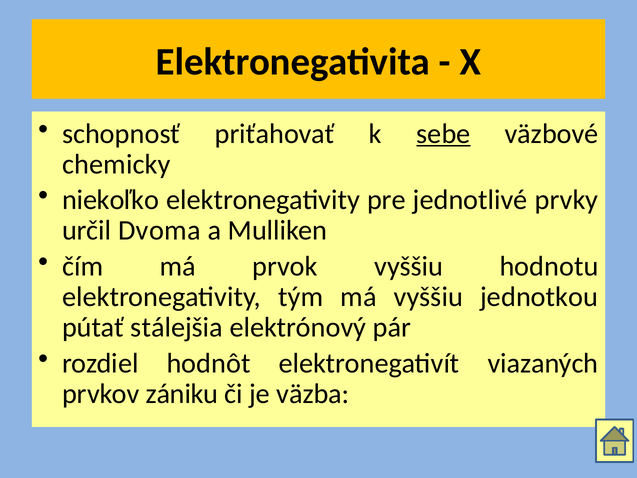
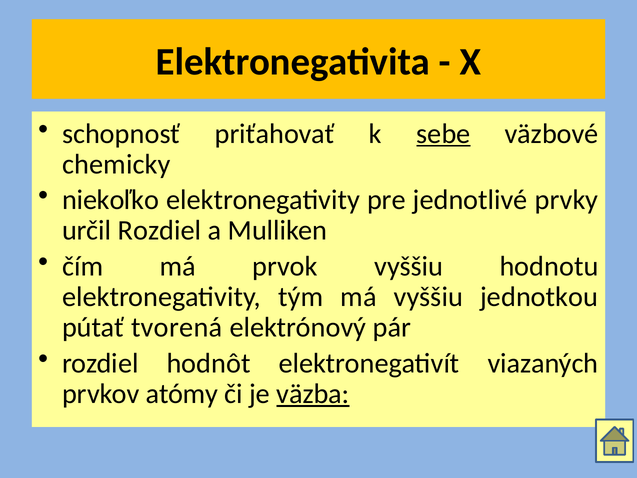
určil Dvoma: Dvoma -> Rozdiel
stálejšia: stálejšia -> tvorená
zániku: zániku -> atómy
väzba underline: none -> present
